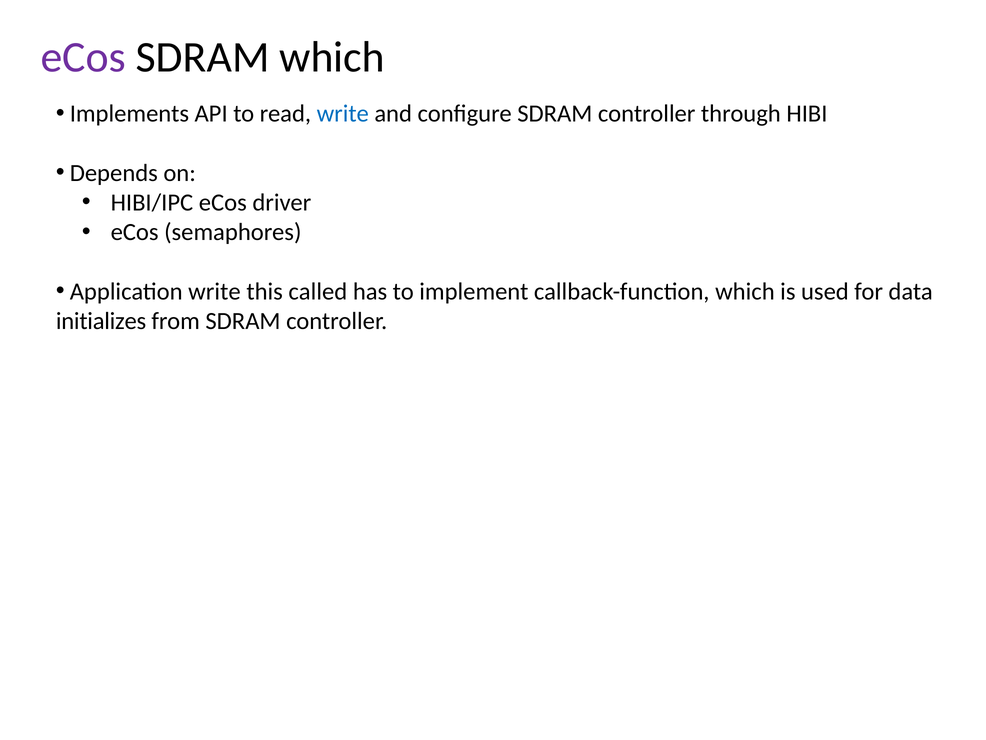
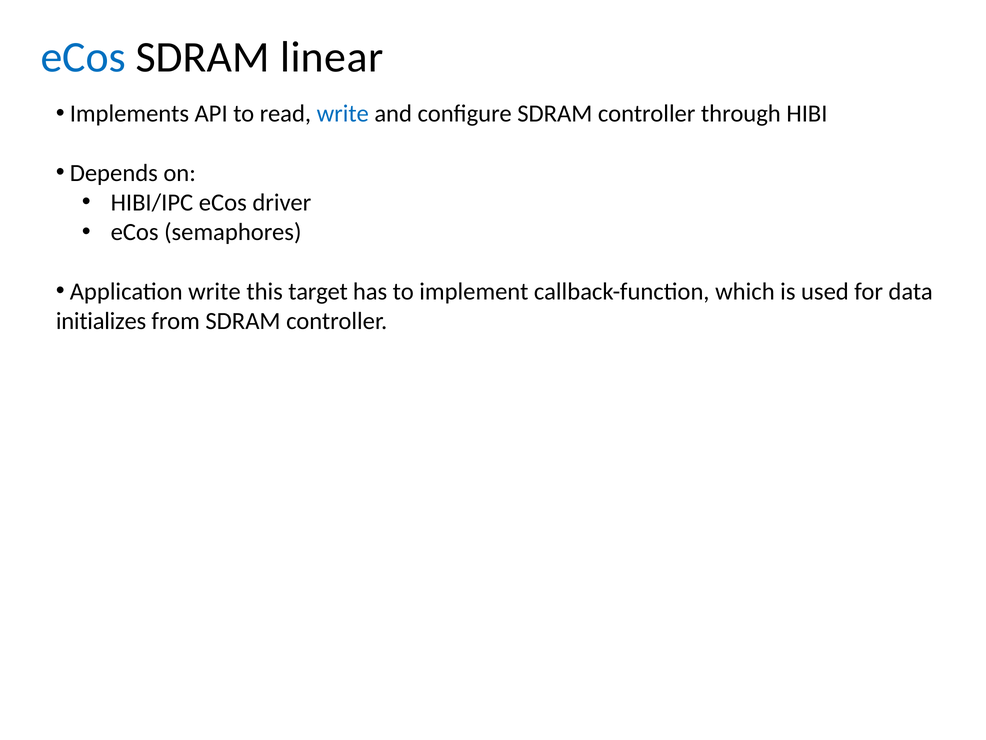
eCos at (83, 57) colour: purple -> blue
SDRAM which: which -> linear
called: called -> target
